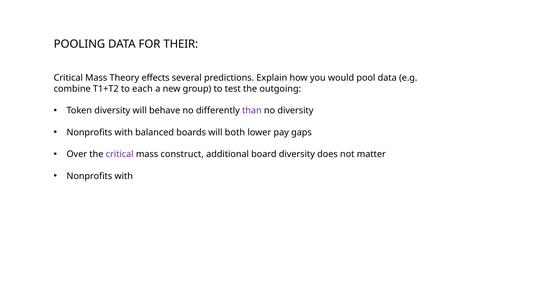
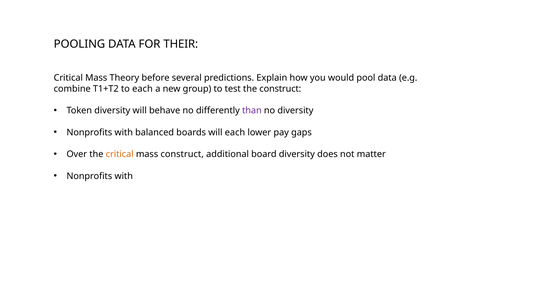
effects: effects -> before
the outgoing: outgoing -> construct
will both: both -> each
critical at (120, 154) colour: purple -> orange
